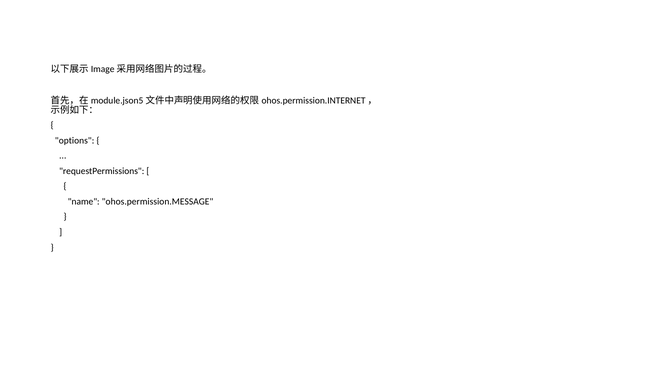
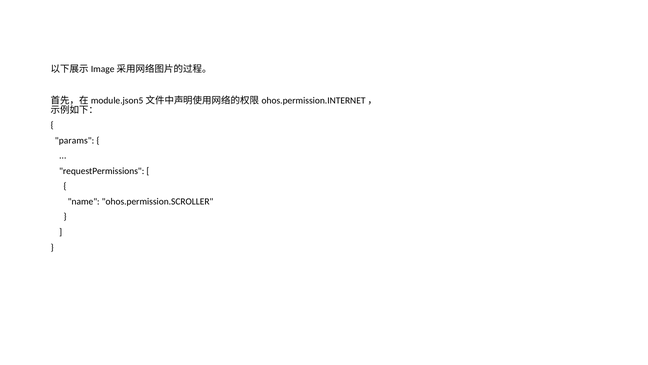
options: options -> params
ohos.permission.MESSAGE: ohos.permission.MESSAGE -> ohos.permission.SCROLLER
